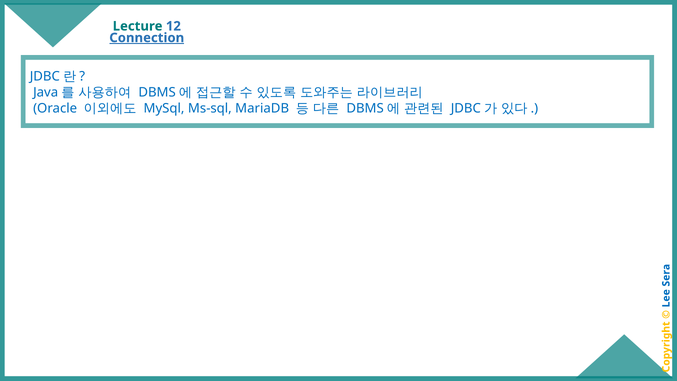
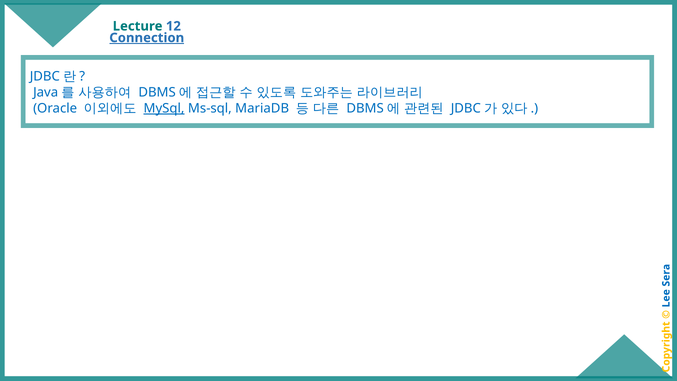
MySql underline: none -> present
